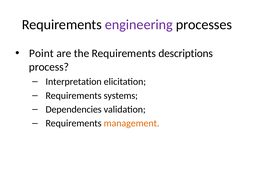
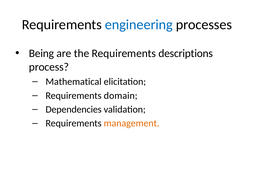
engineering colour: purple -> blue
Point: Point -> Being
Interpretation: Interpretation -> Mathematical
systems: systems -> domain
